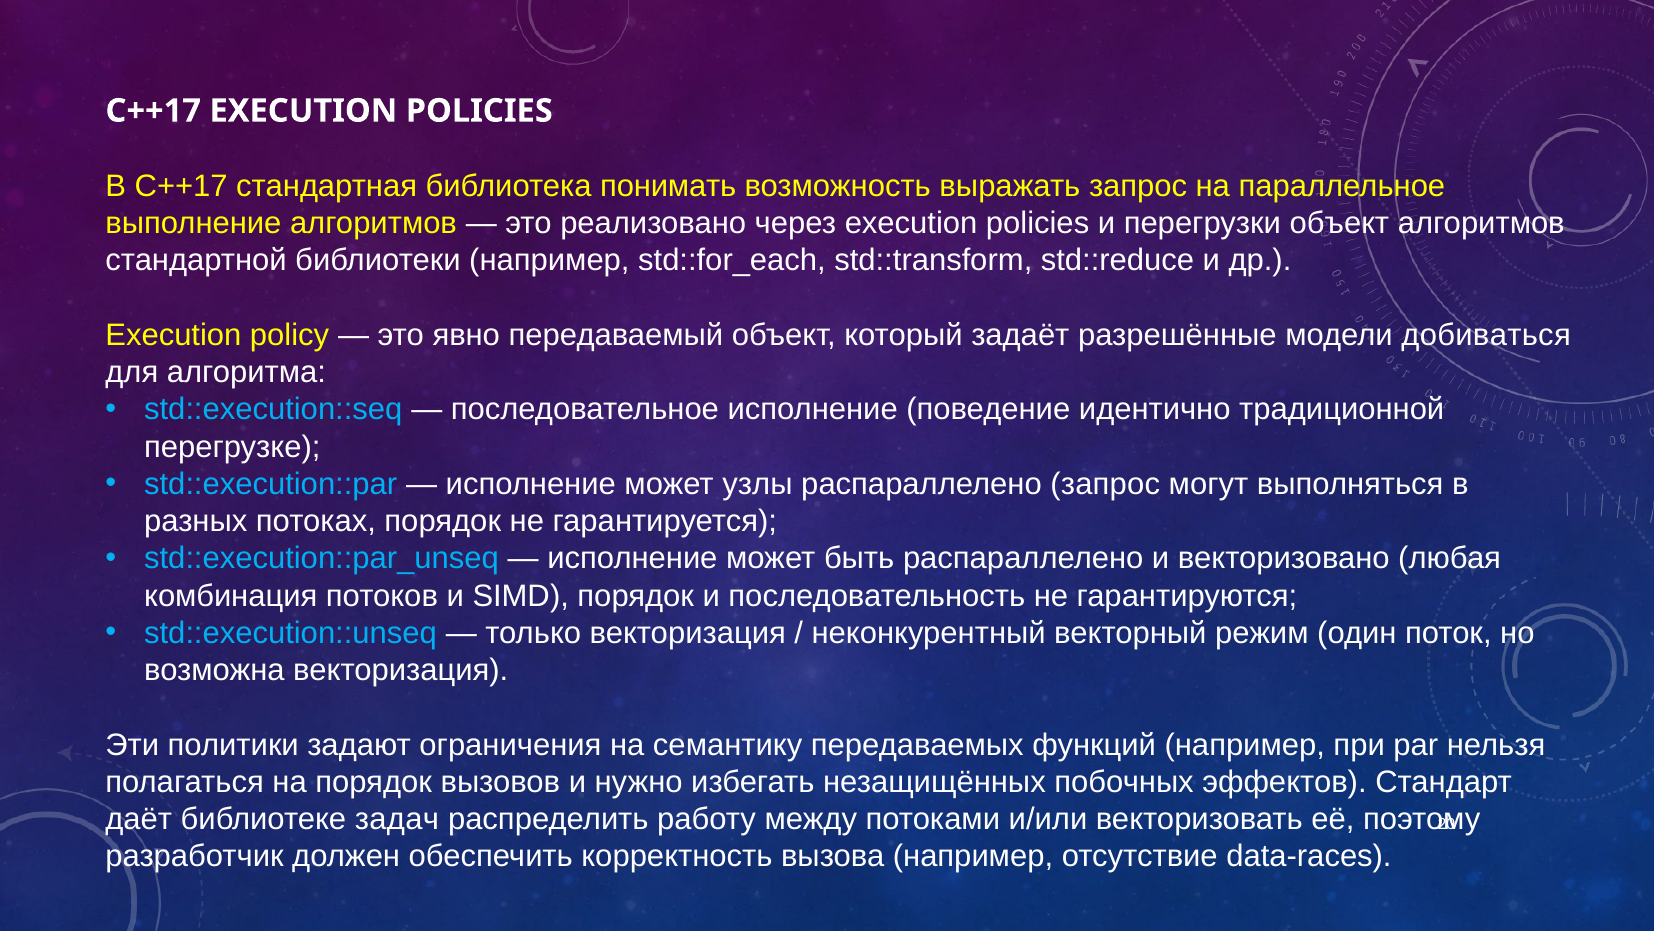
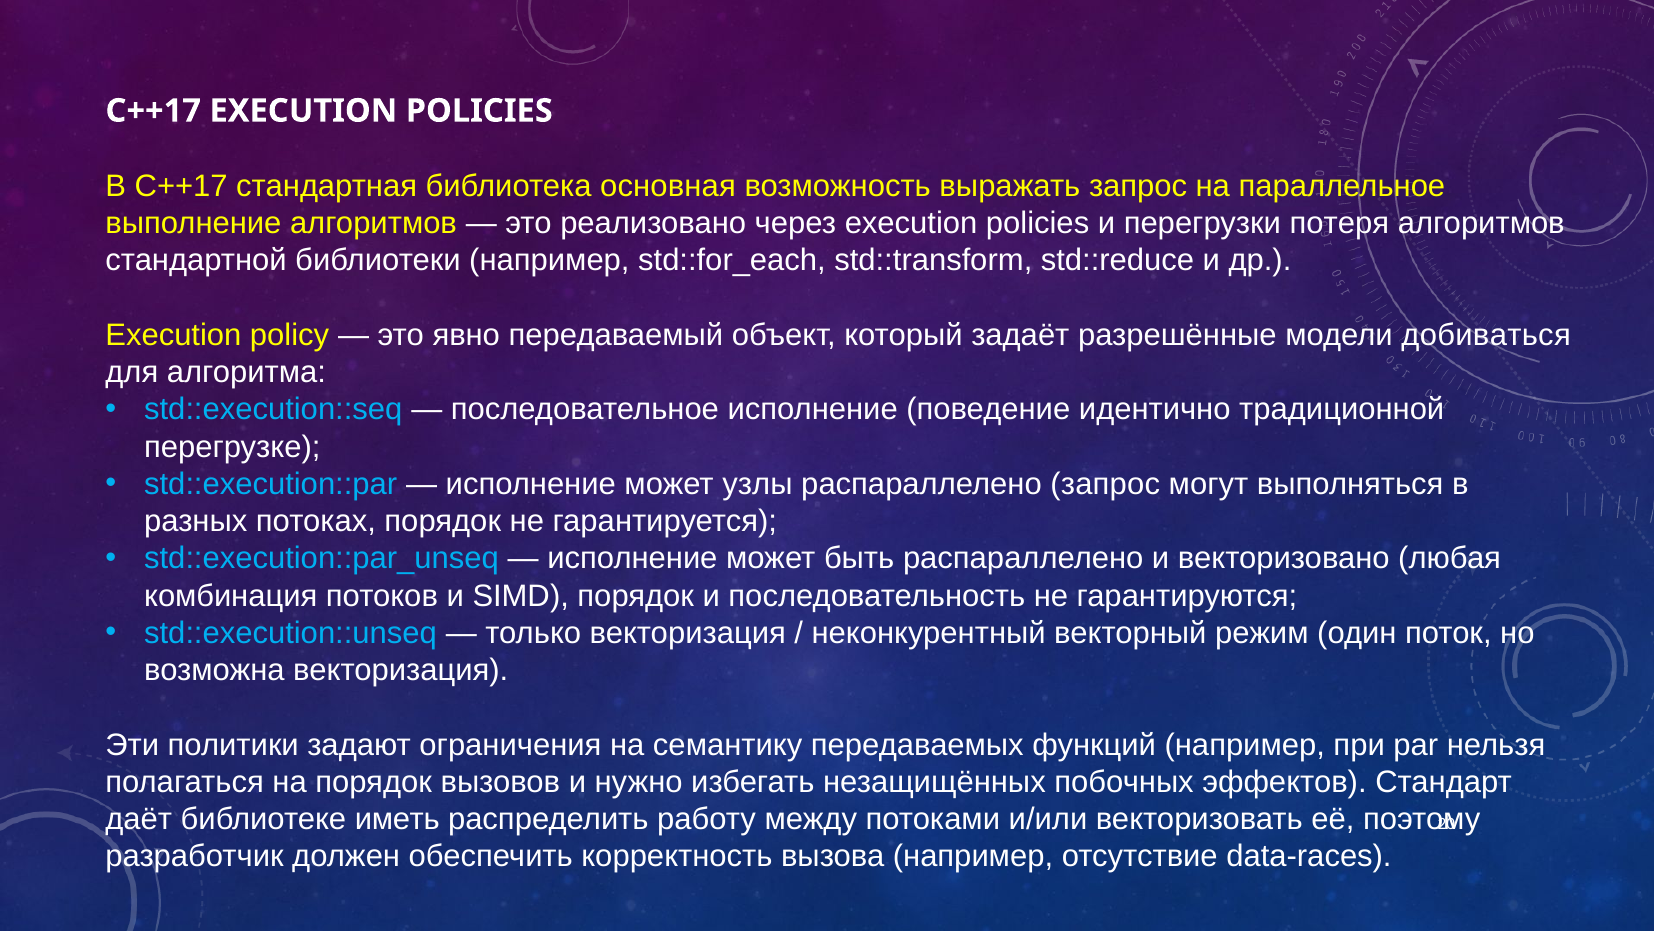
понимать: понимать -> основная
перегрузки объект: объект -> потеря
задач: задач -> иметь
